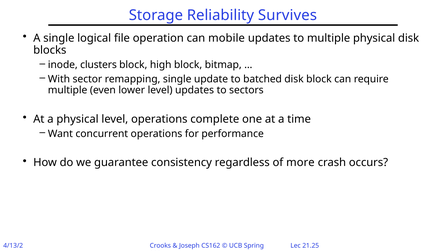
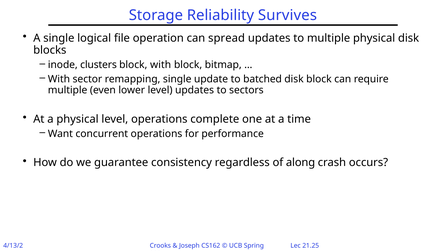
mobile: mobile -> spread
block high: high -> with
more: more -> along
